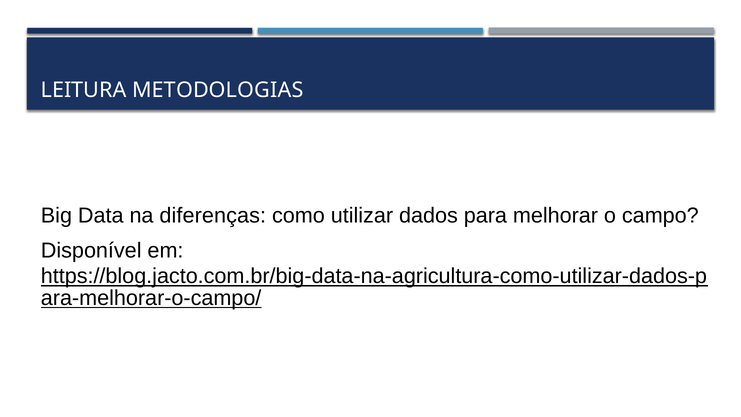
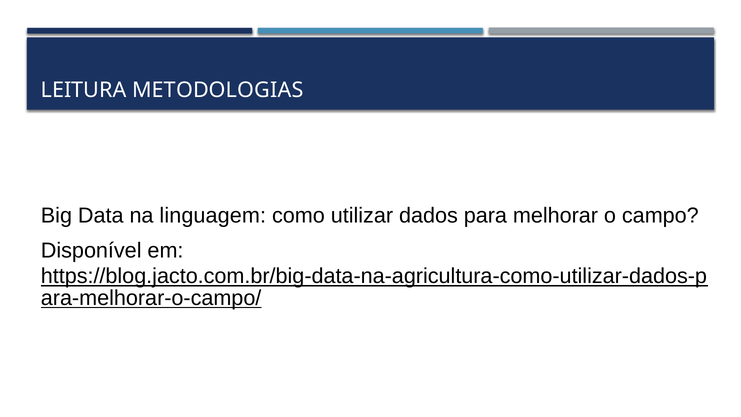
diferenças: diferenças -> linguagem
